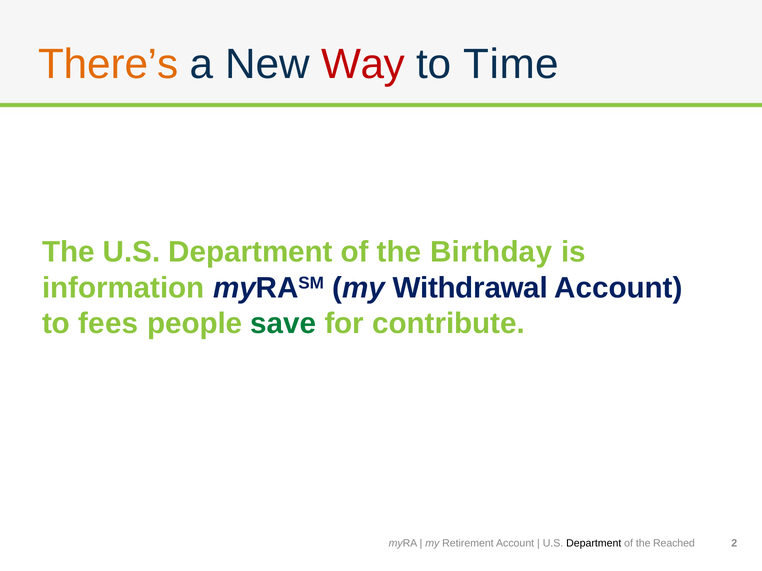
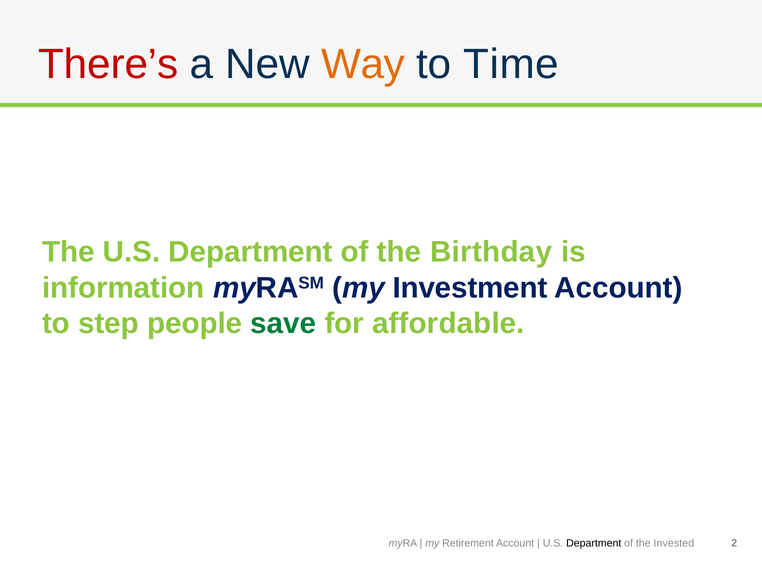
There’s colour: orange -> red
Way colour: red -> orange
Withdrawal: Withdrawal -> Investment
fees: fees -> step
contribute: contribute -> affordable
Reached: Reached -> Invested
